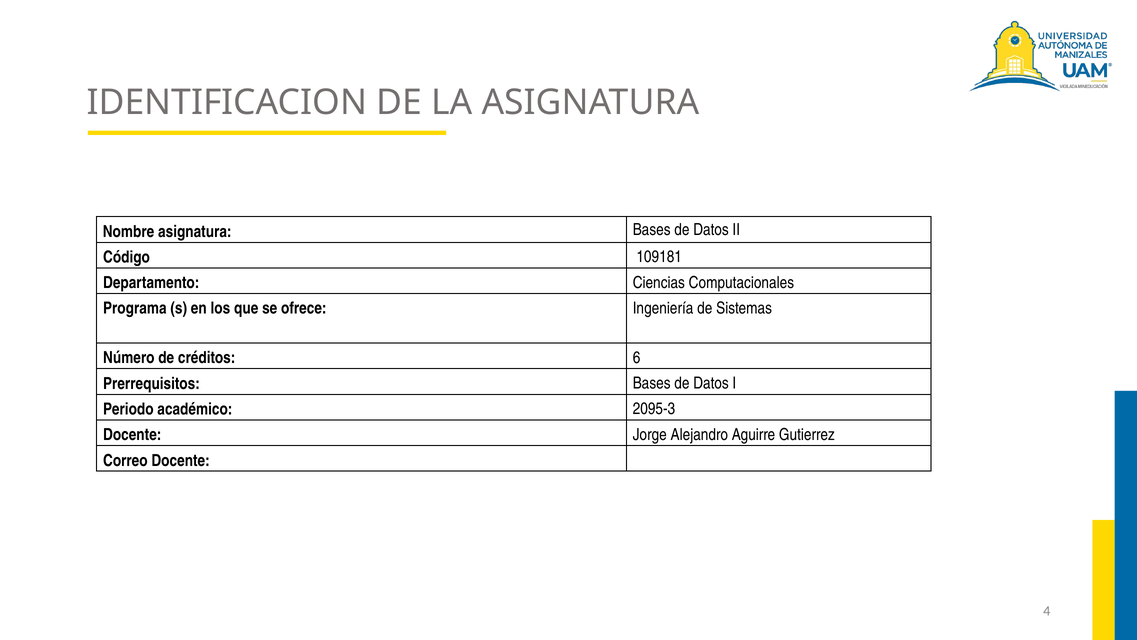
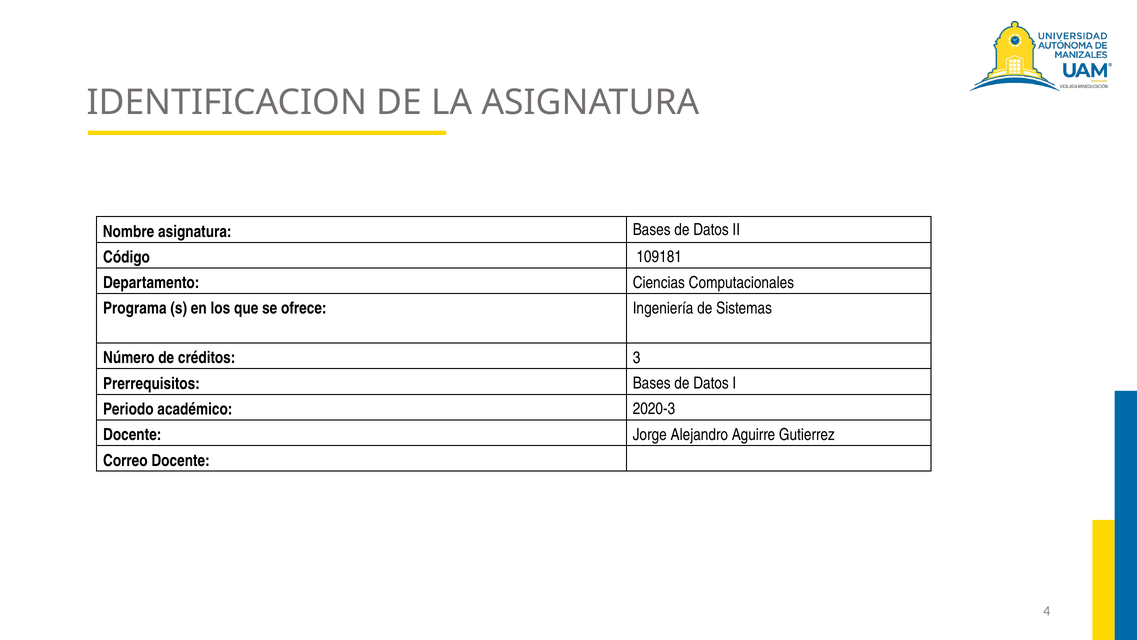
6: 6 -> 3
2095-3: 2095-3 -> 2020-3
